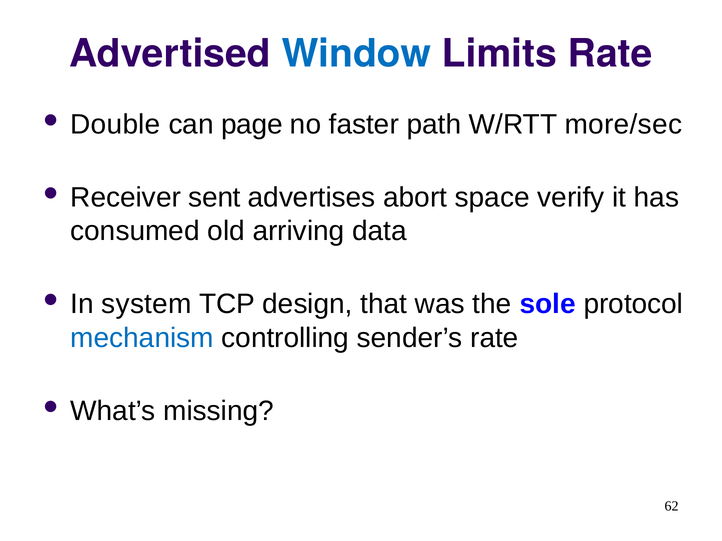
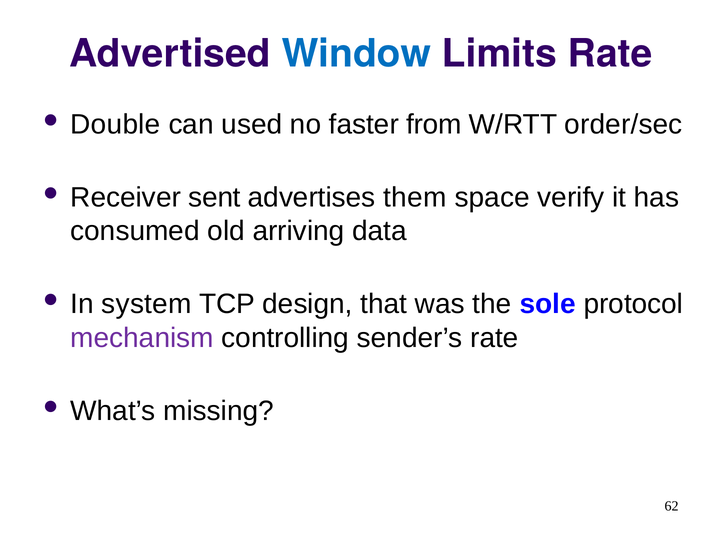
page: page -> used
path: path -> from
more/sec: more/sec -> order/sec
abort: abort -> them
mechanism colour: blue -> purple
